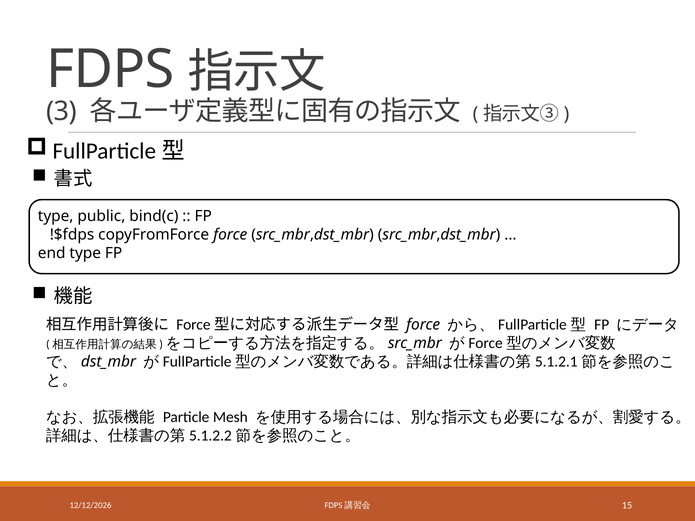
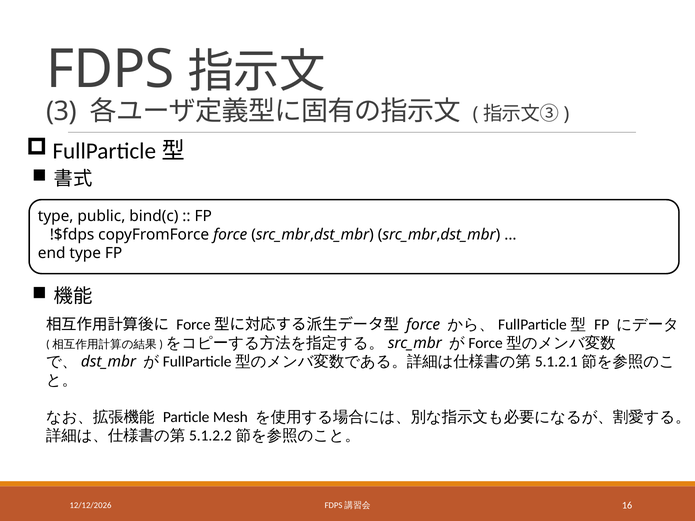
15: 15 -> 16
